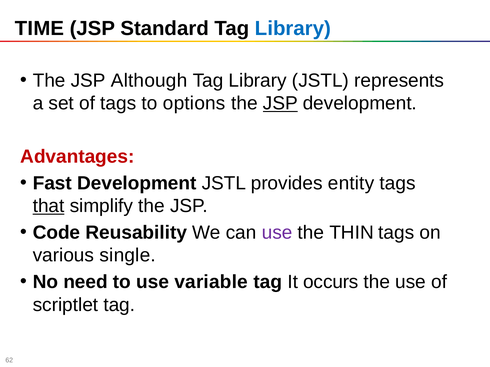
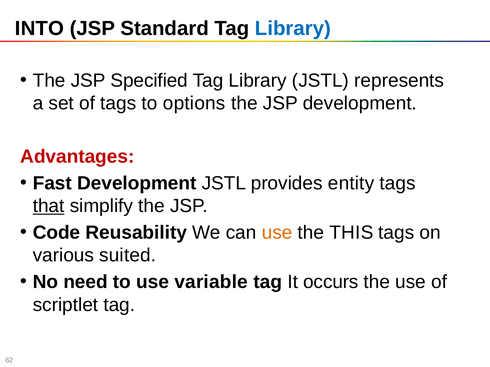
TIME: TIME -> INTO
Although: Although -> Specified
JSP at (280, 103) underline: present -> none
use at (277, 233) colour: purple -> orange
THIN: THIN -> THIS
single: single -> suited
